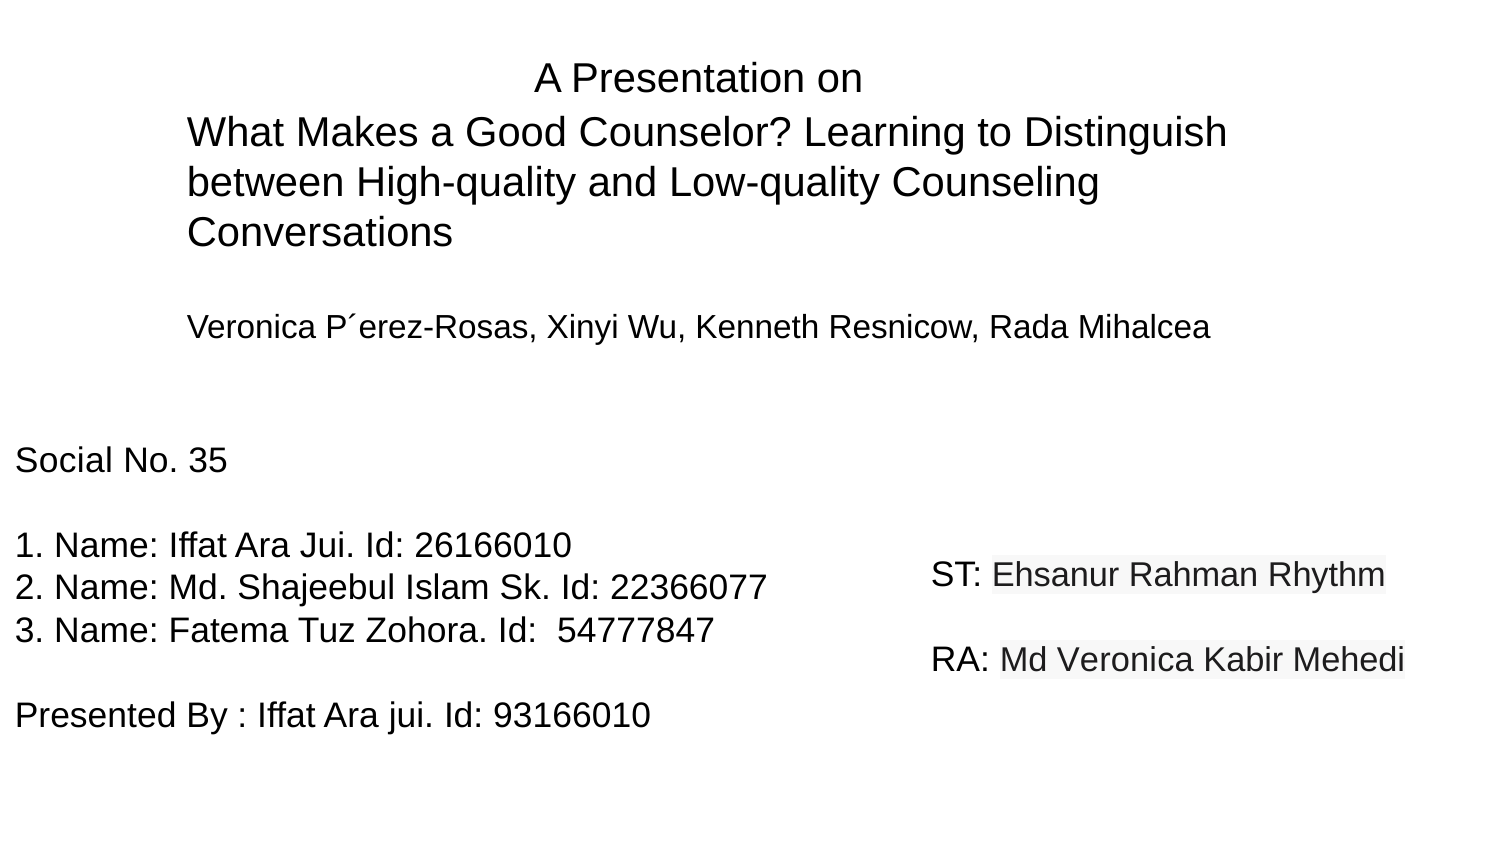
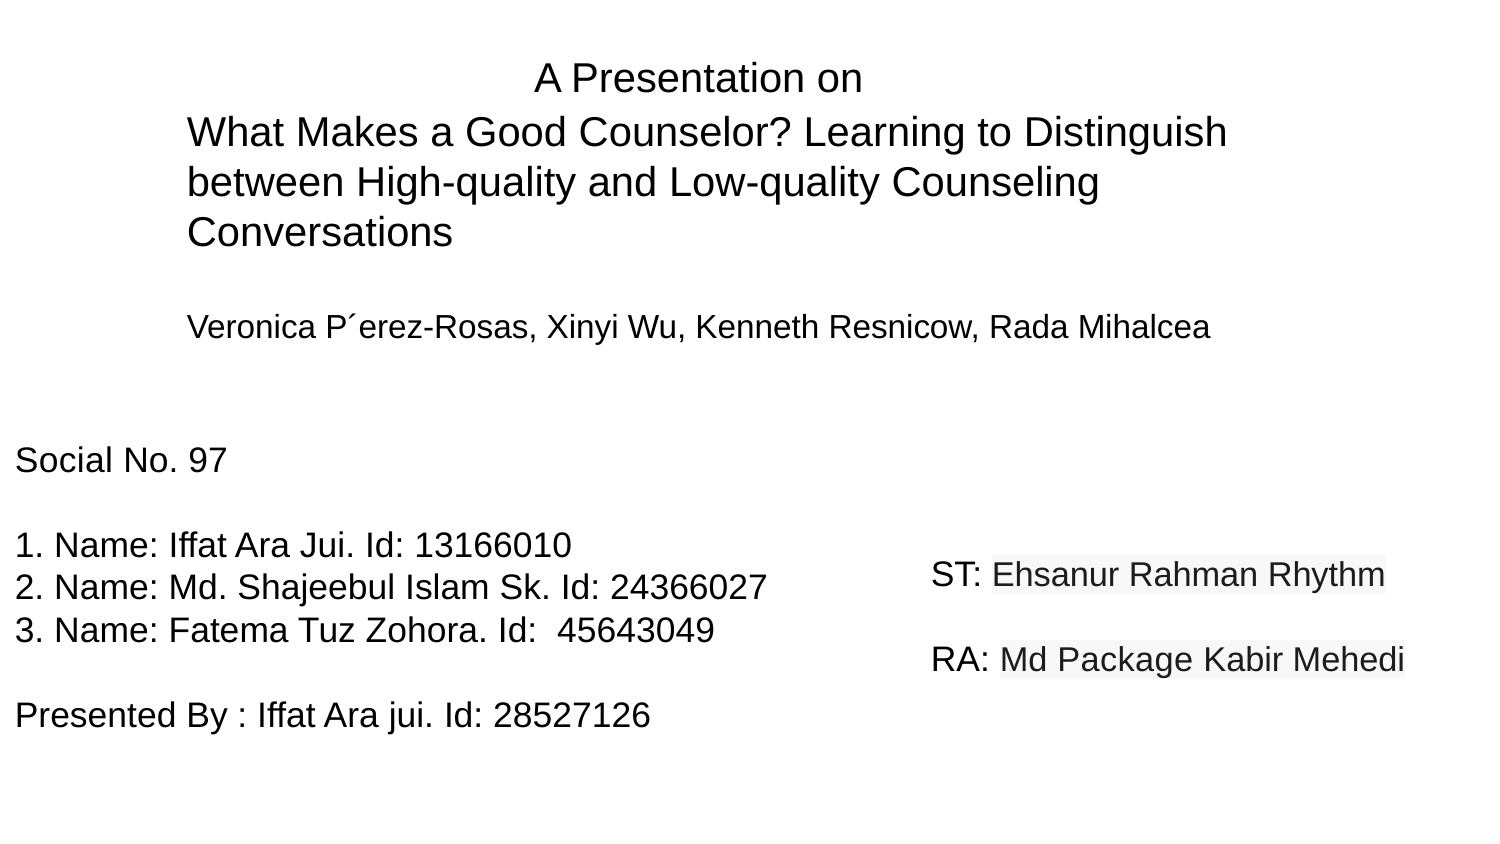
35: 35 -> 97
26166010: 26166010 -> 13166010
22366077: 22366077 -> 24366027
54777847: 54777847 -> 45643049
Md Veronica: Veronica -> Package
93166010: 93166010 -> 28527126
